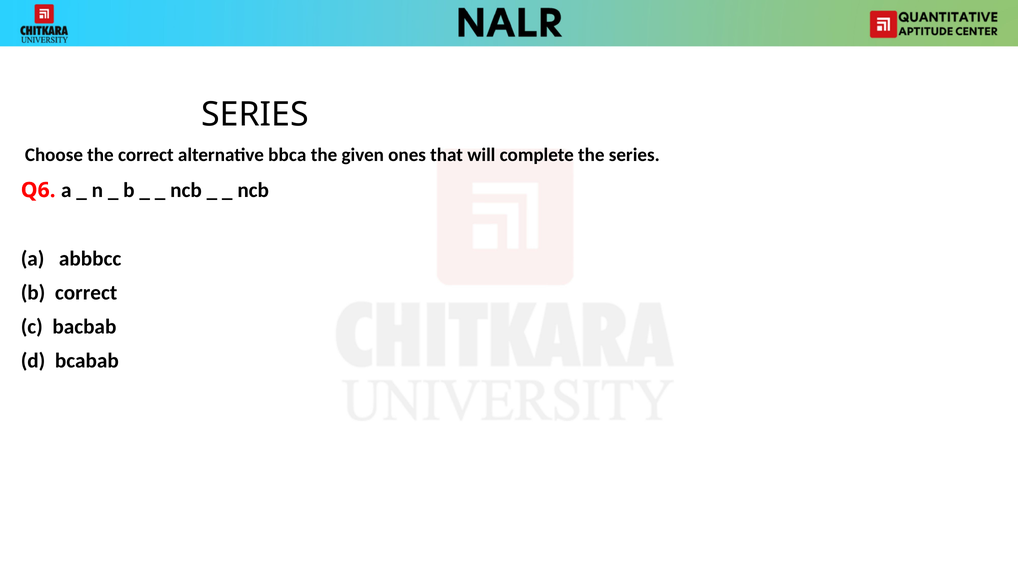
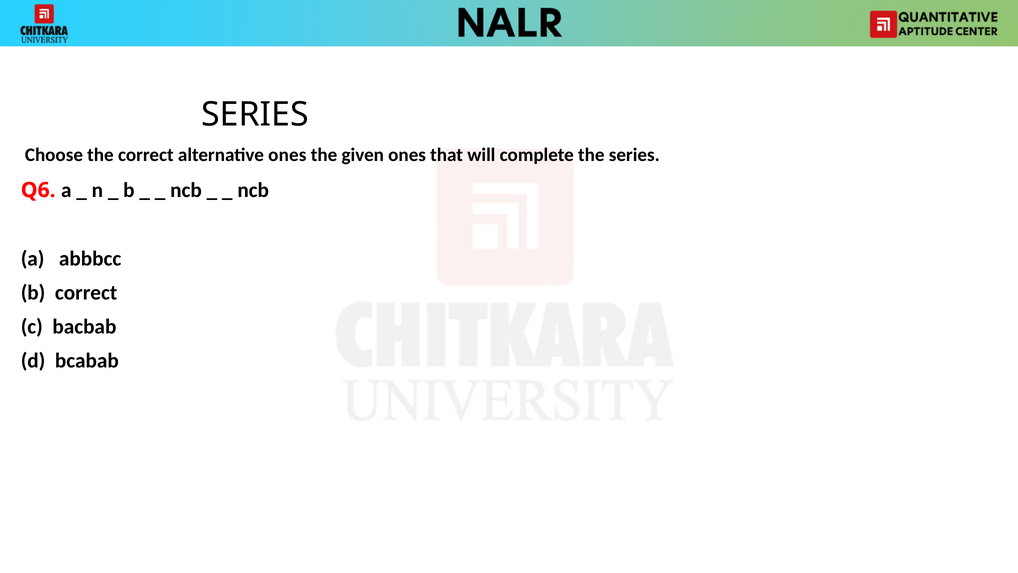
alternative bbca: bbca -> ones
